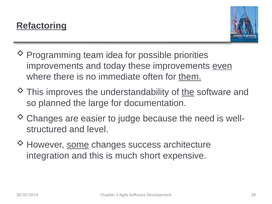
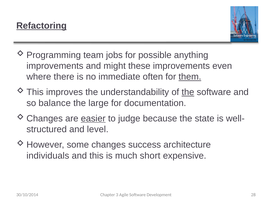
idea: idea -> jobs
priorities: priorities -> anything
today: today -> might
even underline: present -> none
planned: planned -> balance
easier underline: none -> present
need: need -> state
some underline: present -> none
integration: integration -> individuals
